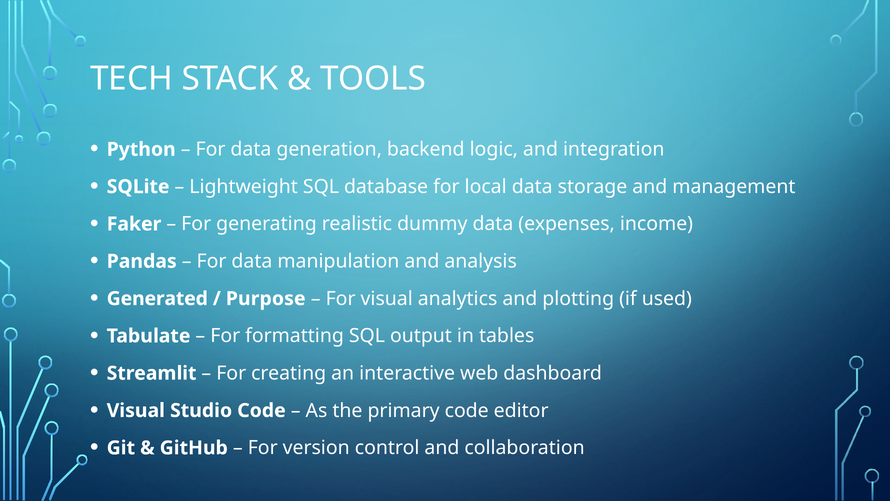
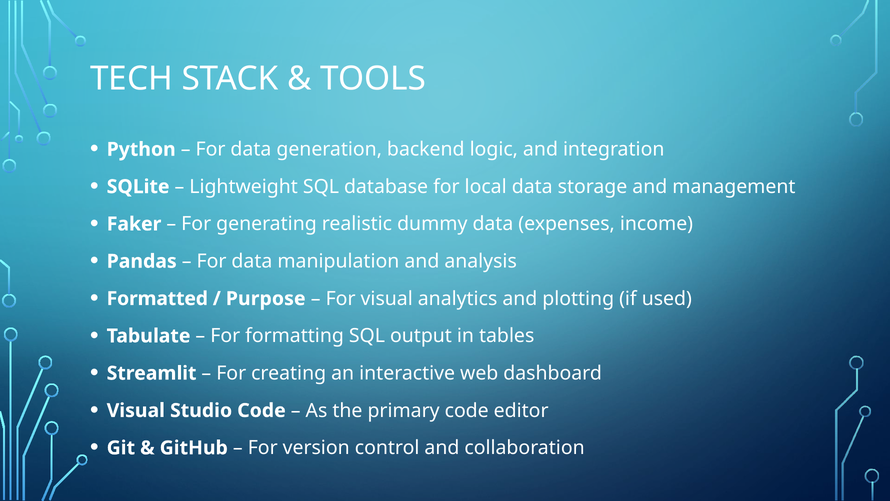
Generated: Generated -> Formatted
